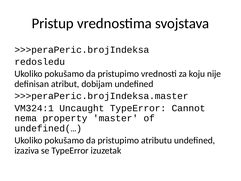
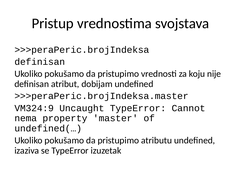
redosledu at (40, 62): redosledu -> definisan
VM324:1: VM324:1 -> VM324:9
